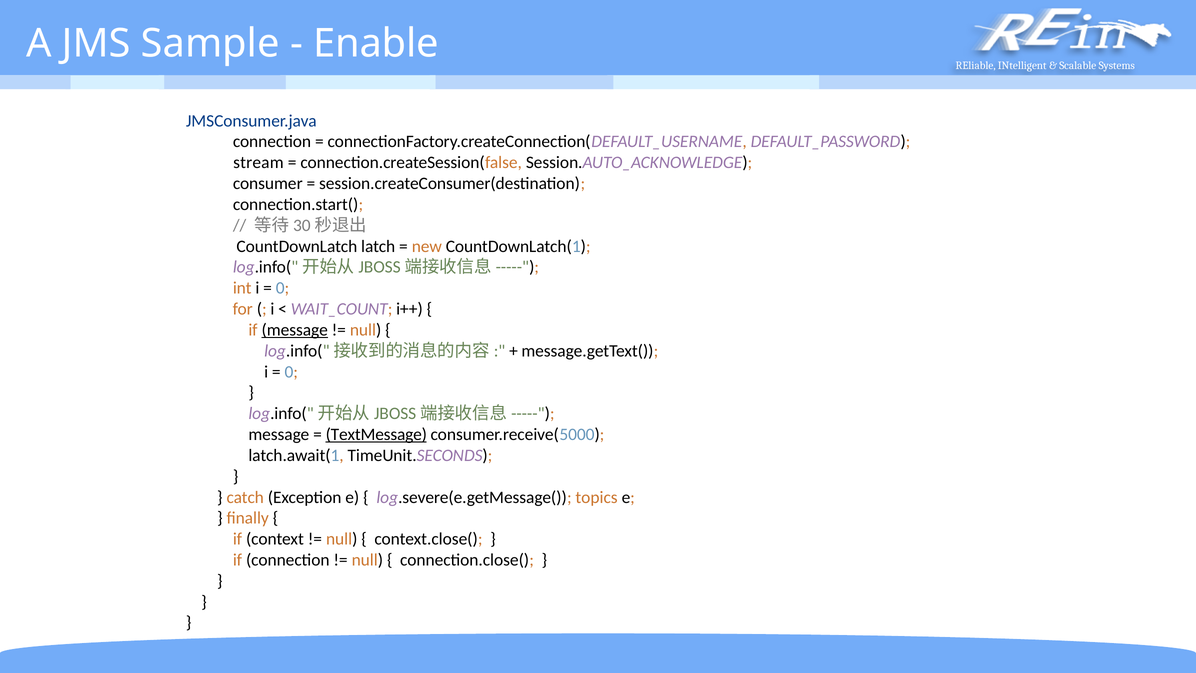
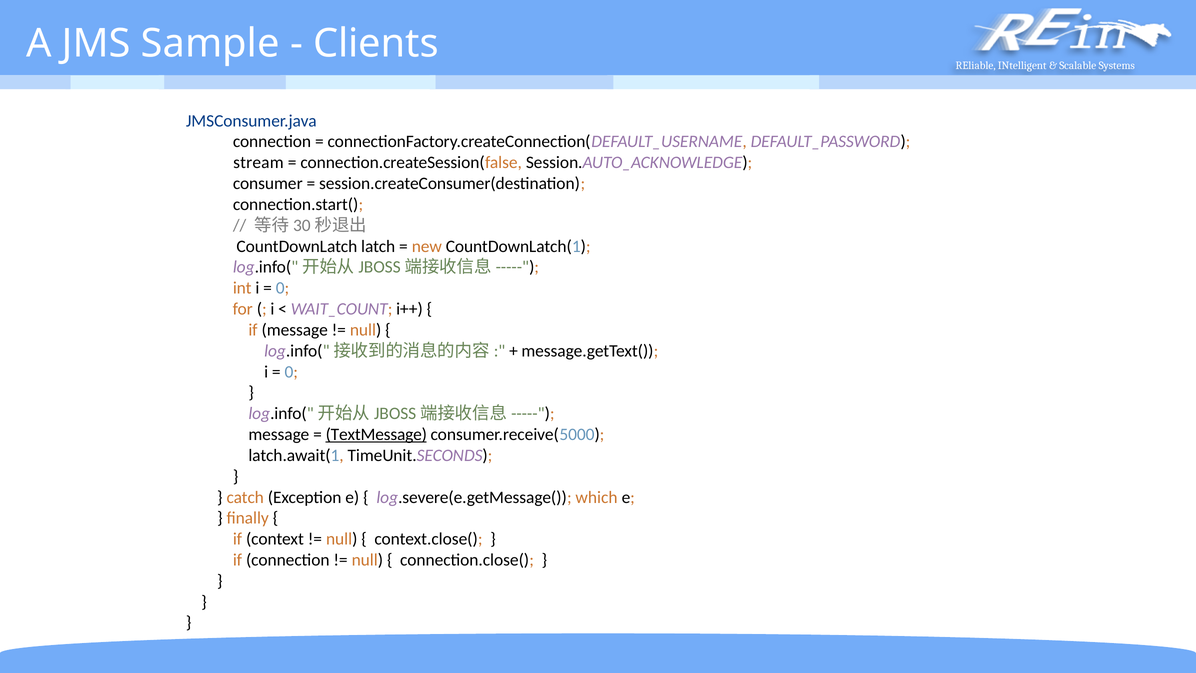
Enable: Enable -> Clients
message at (295, 330) underline: present -> none
topics: topics -> which
